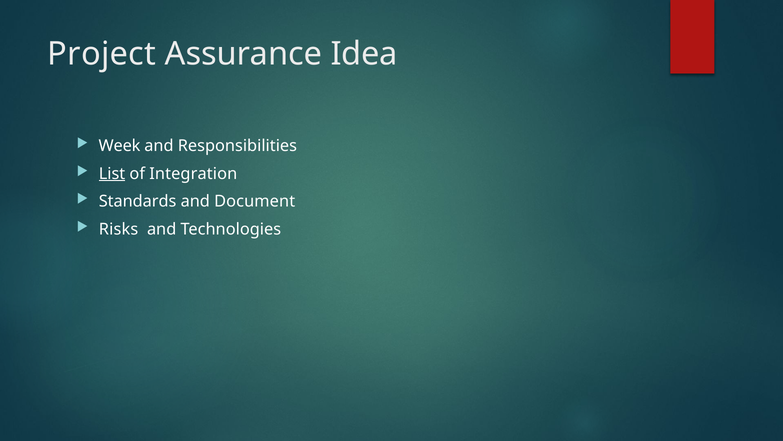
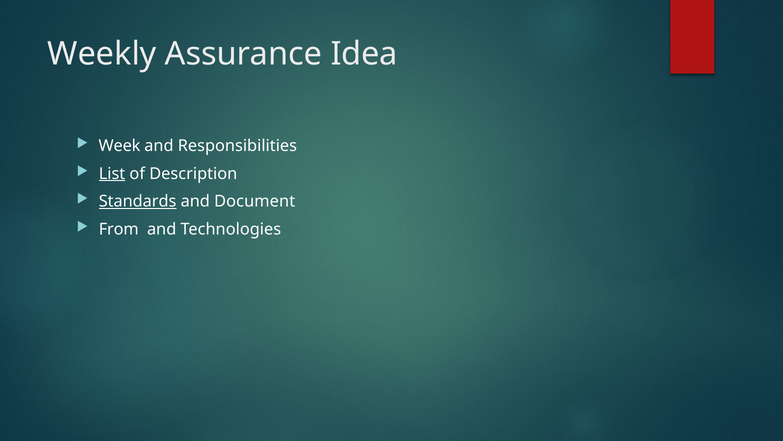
Project: Project -> Weekly
Integration: Integration -> Description
Standards underline: none -> present
Risks: Risks -> From
